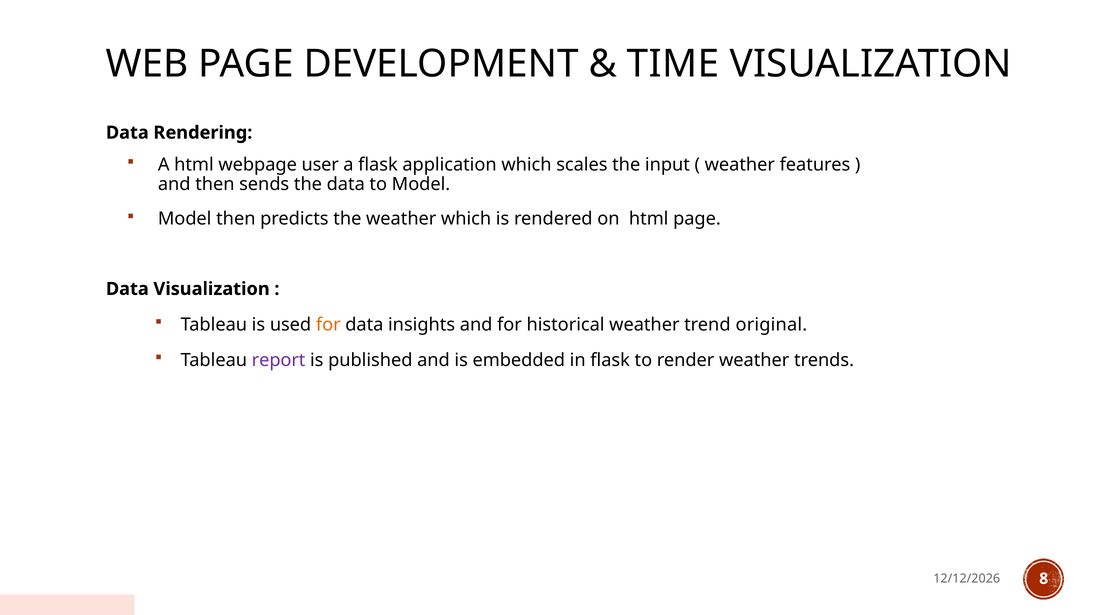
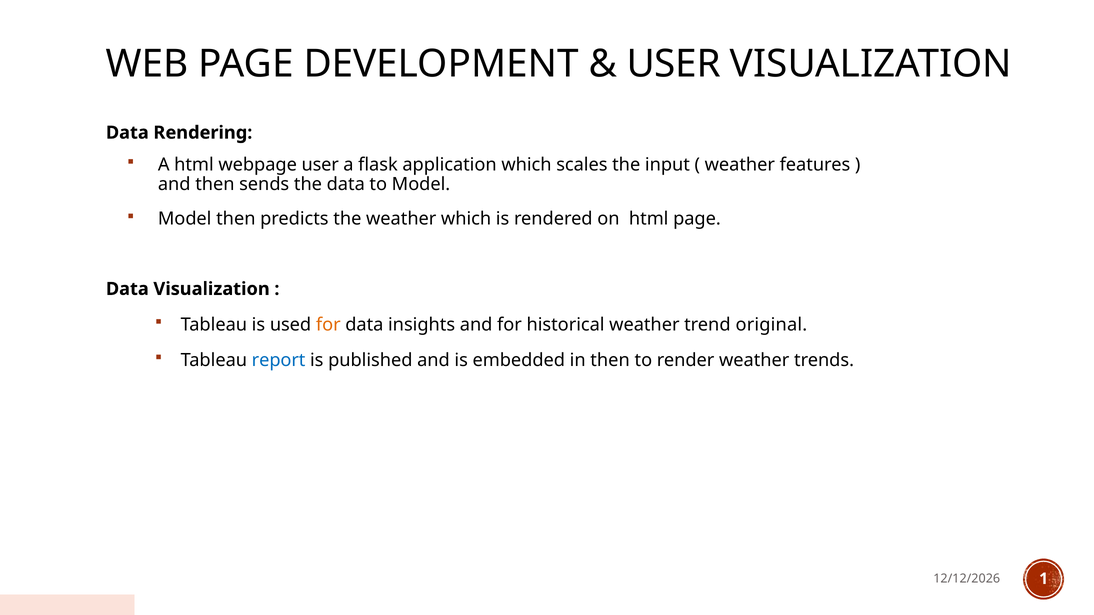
TIME at (673, 64): TIME -> USER
report colour: purple -> blue
in flask: flask -> then
8: 8 -> 1
